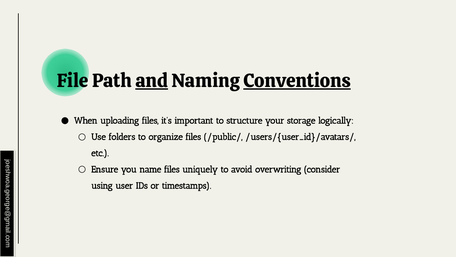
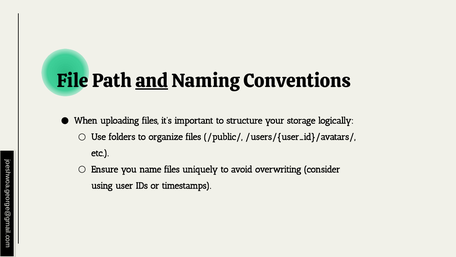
Conventions underline: present -> none
